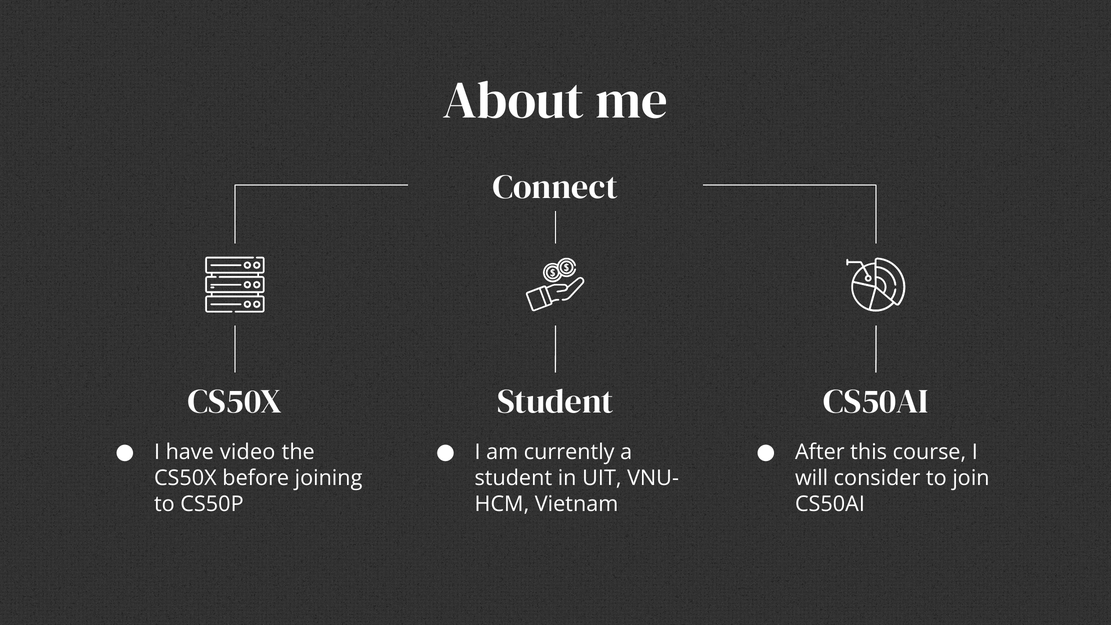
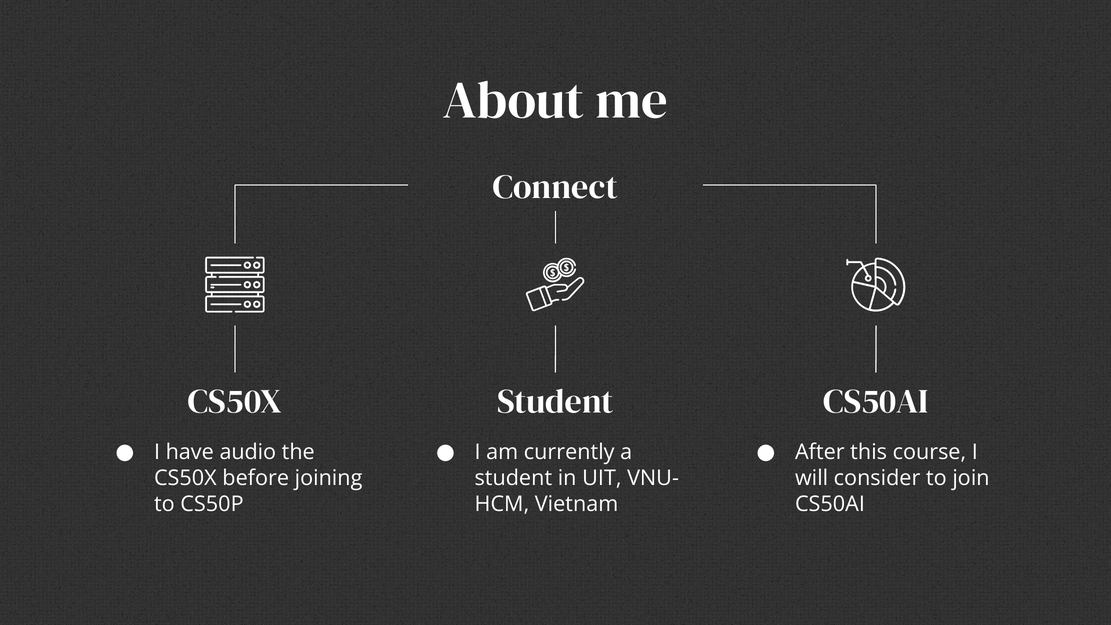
video: video -> audio
